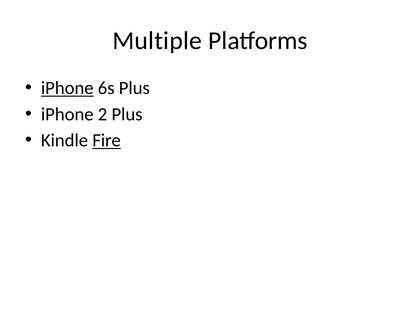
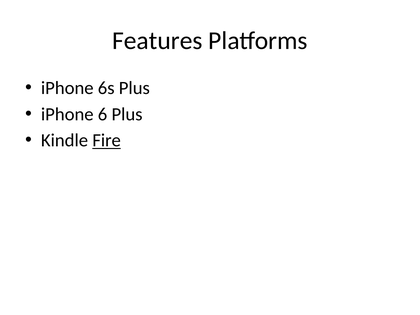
Multiple: Multiple -> Features
iPhone at (67, 88) underline: present -> none
2: 2 -> 6
